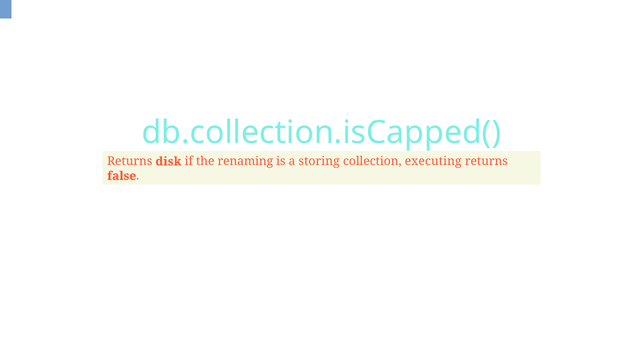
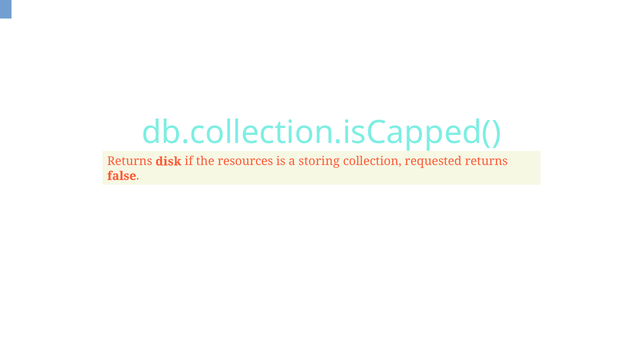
renaming: renaming -> resources
executing: executing -> requested
